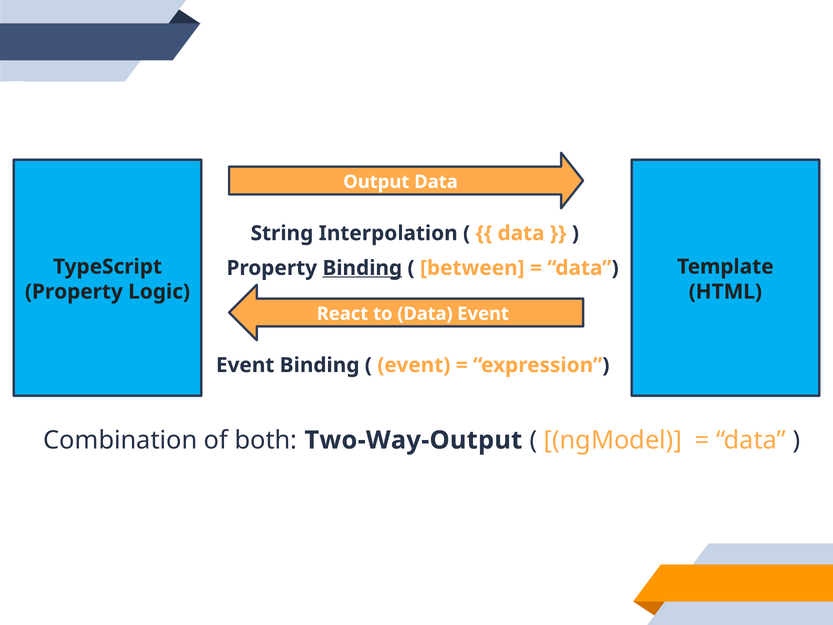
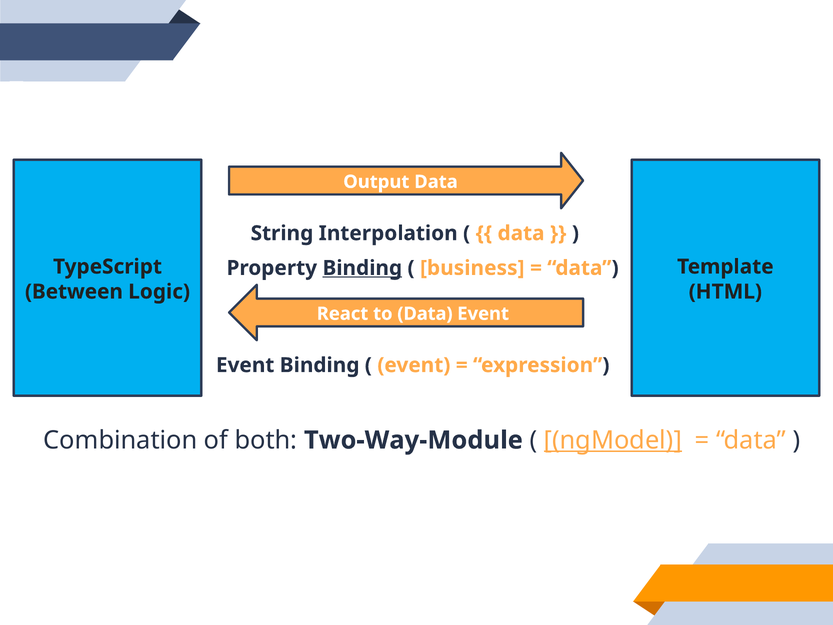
between: between -> business
Property at (74, 292): Property -> Between
Two-Way-Output: Two-Way-Output -> Two-Way-Module
ngModel underline: none -> present
